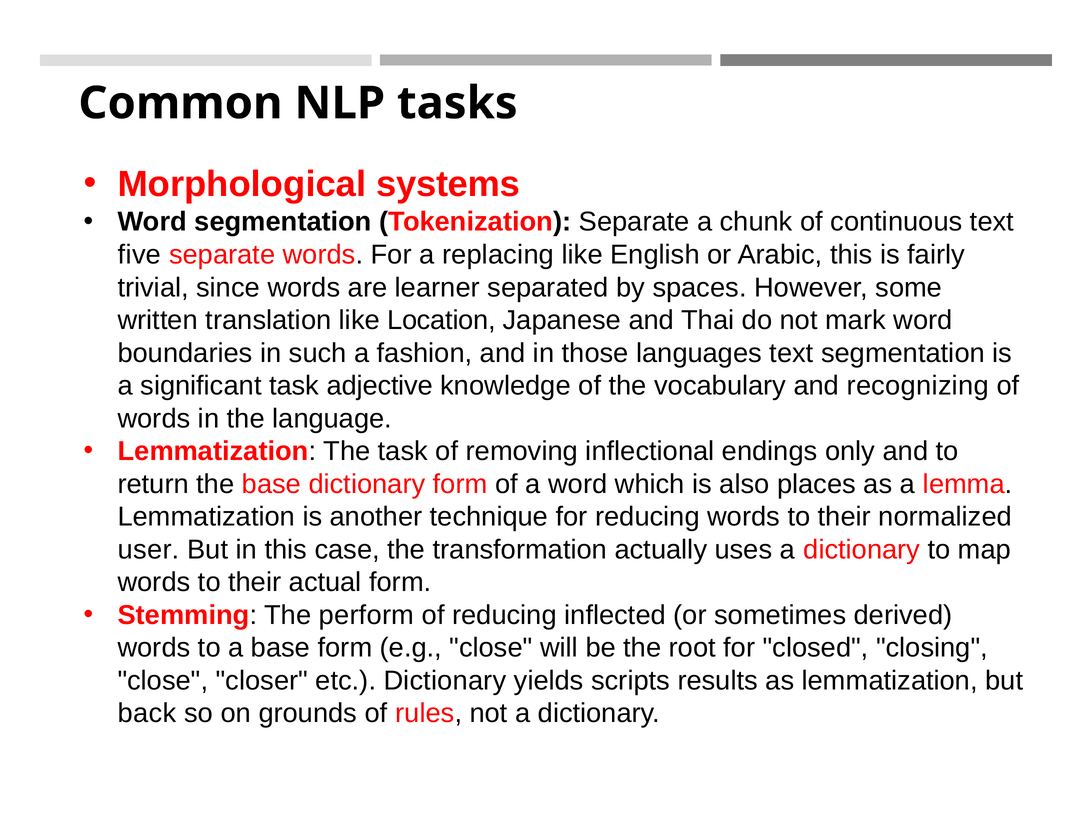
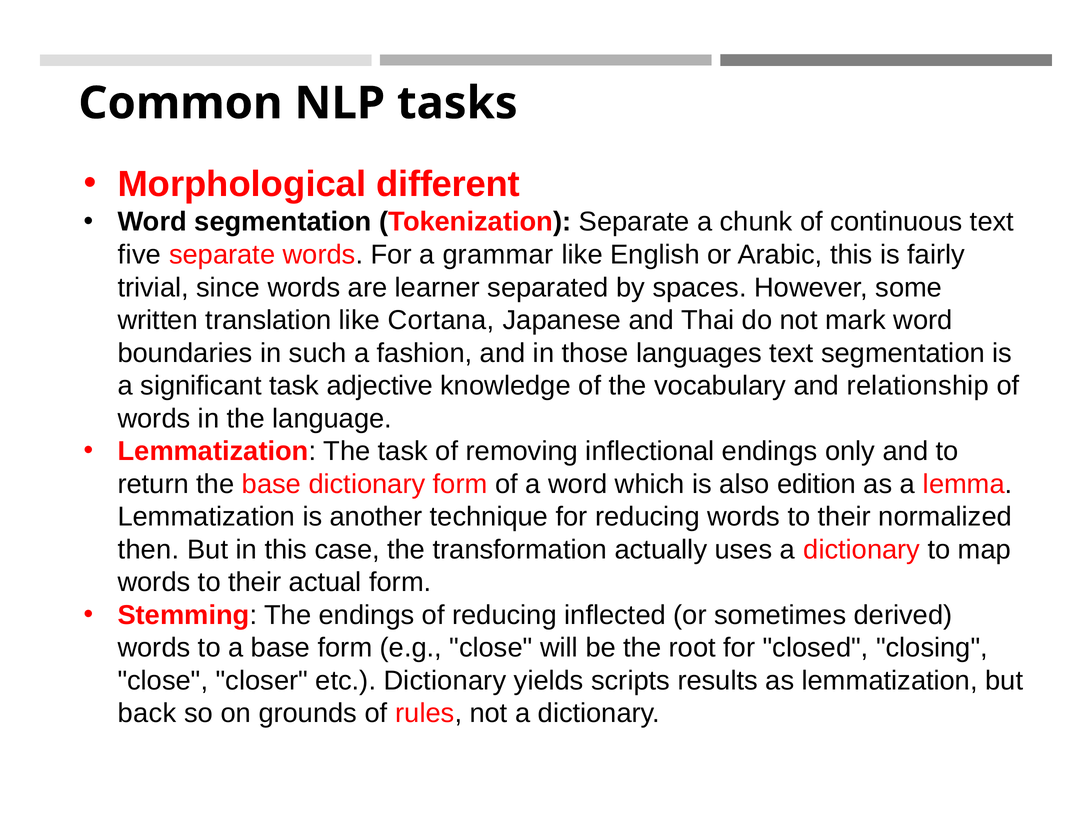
systems: systems -> different
replacing: replacing -> grammar
Location: Location -> Cortana
recognizing: recognizing -> relationship
places: places -> edition
user: user -> then
The perform: perform -> endings
